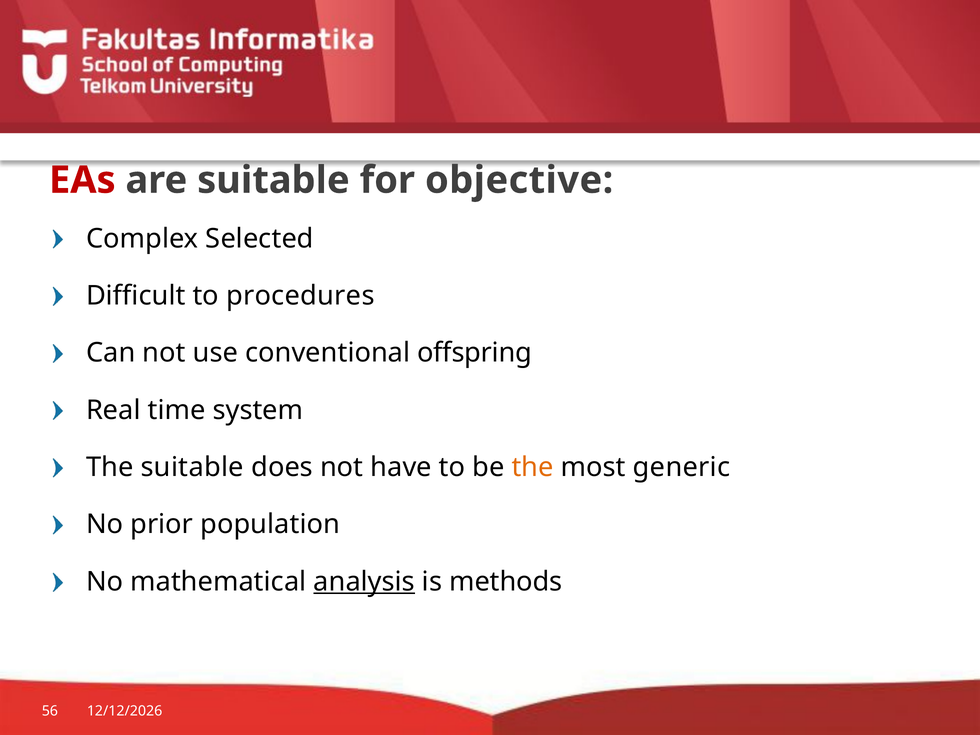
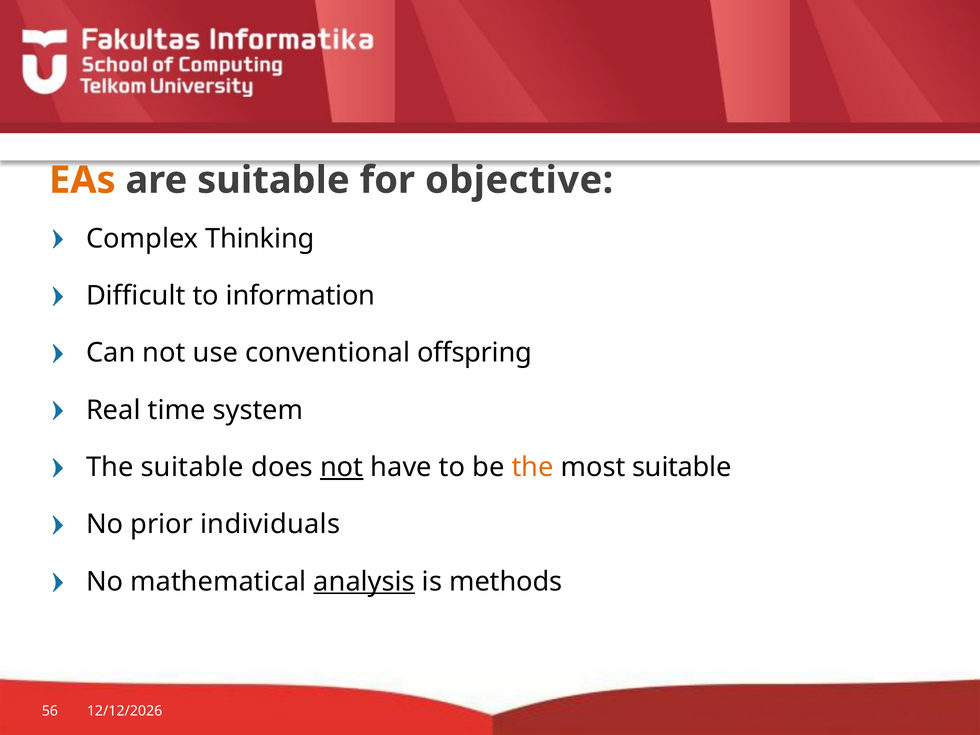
EAs colour: red -> orange
Selected: Selected -> Thinking
procedures: procedures -> information
not at (342, 467) underline: none -> present
most generic: generic -> suitable
population: population -> individuals
